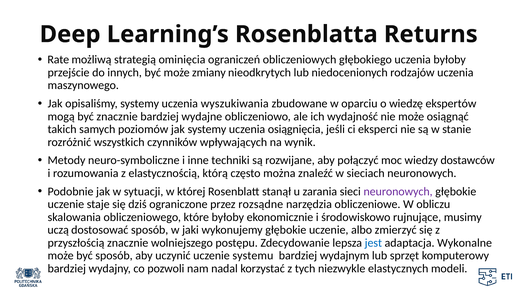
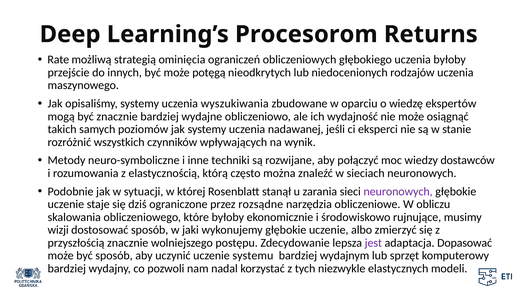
Rosenblatta: Rosenblatta -> Procesorom
zmiany: zmiany -> potęgą
osiągnięcia: osiągnięcia -> nadawanej
uczą: uczą -> wizji
jest colour: blue -> purple
Wykonalne: Wykonalne -> Dopasować
